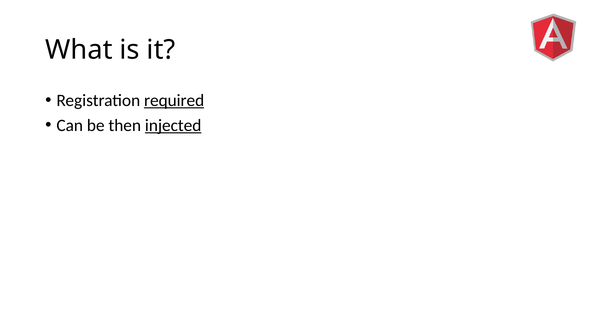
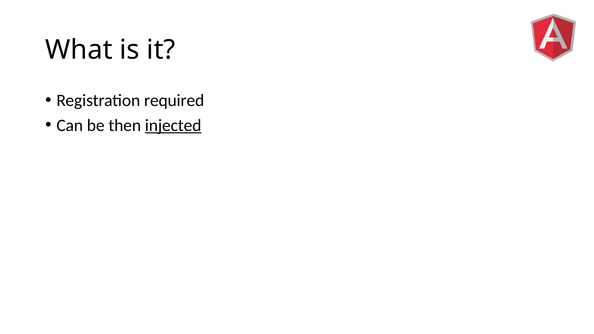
required underline: present -> none
